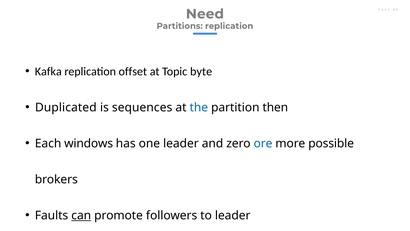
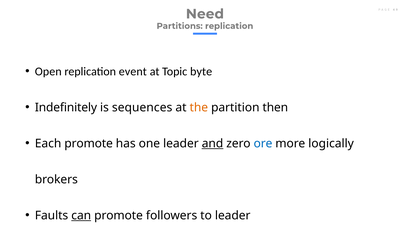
Kafka: Kafka -> Open
offset: offset -> event
Duplicated: Duplicated -> Indefinitely
the colour: blue -> orange
Each windows: windows -> promote
and underline: none -> present
possible: possible -> logically
